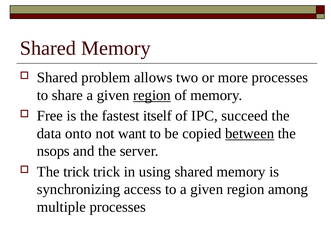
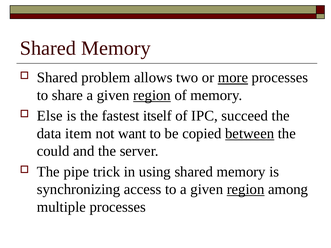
more underline: none -> present
Free: Free -> Else
onto: onto -> item
nsops: nsops -> could
The trick: trick -> pipe
region at (246, 190) underline: none -> present
